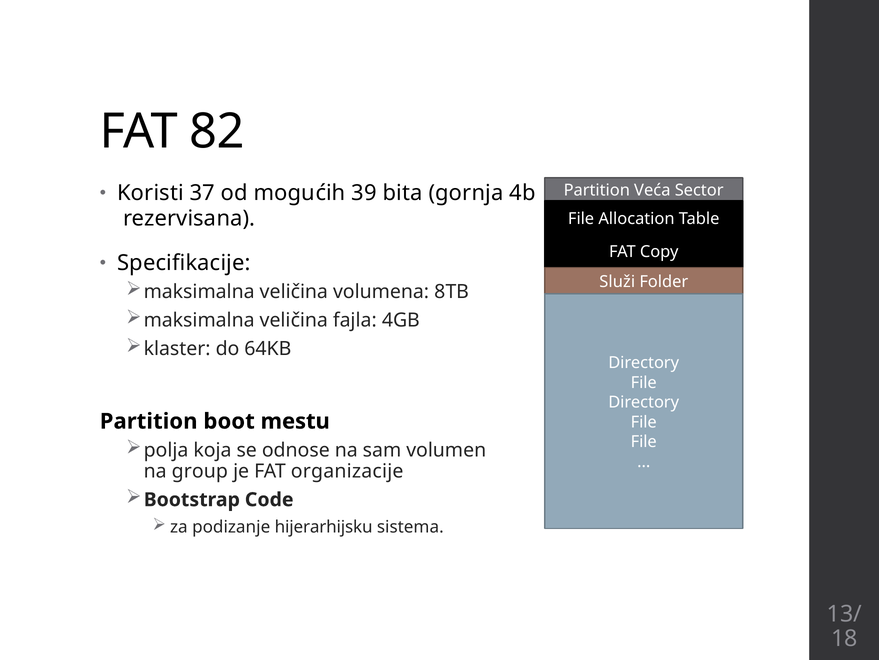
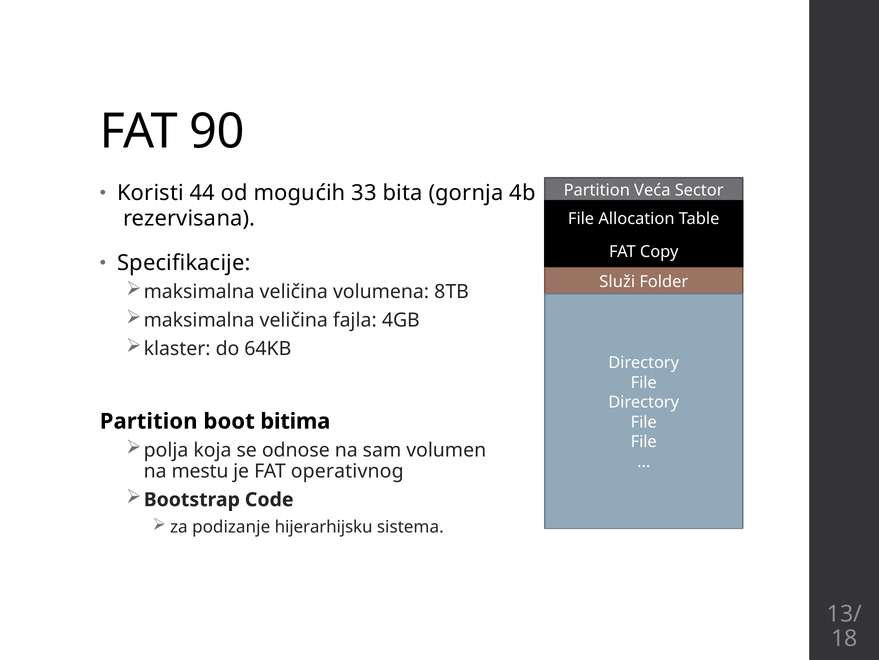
82: 82 -> 90
37: 37 -> 44
39: 39 -> 33
mestu: mestu -> bitima
group: group -> mestu
organizacije: organizacije -> operativnog
